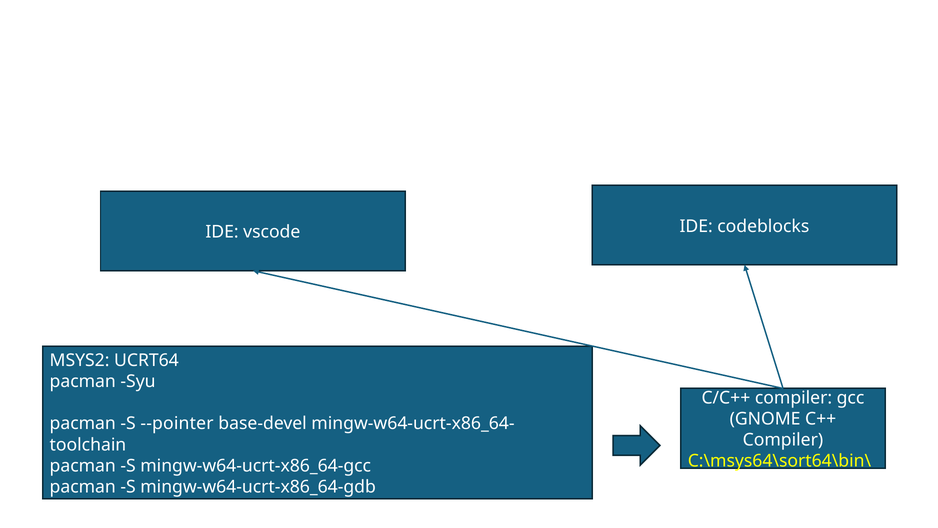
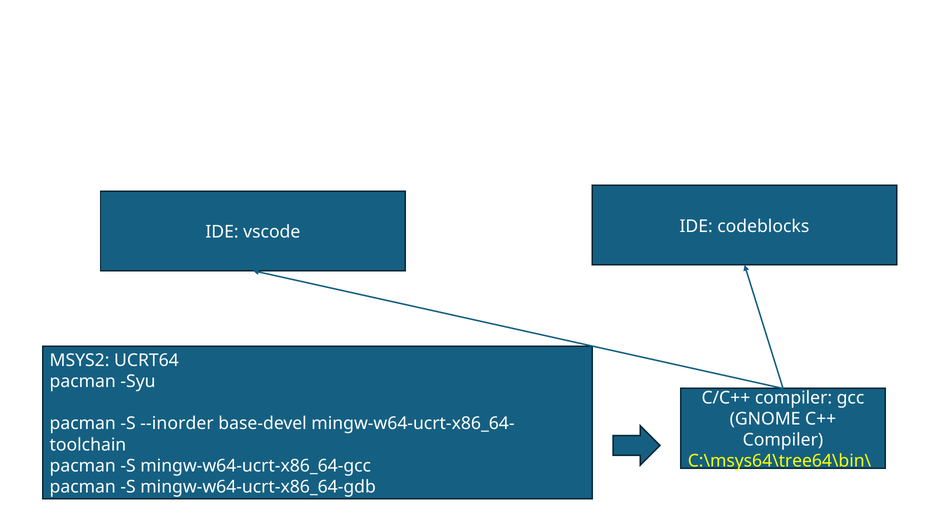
--pointer: --pointer -> --inorder
C:\msys64\sort64\bin\: C:\msys64\sort64\bin\ -> C:\msys64\tree64\bin\
